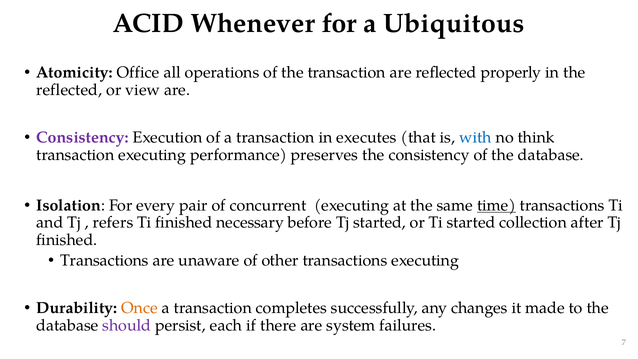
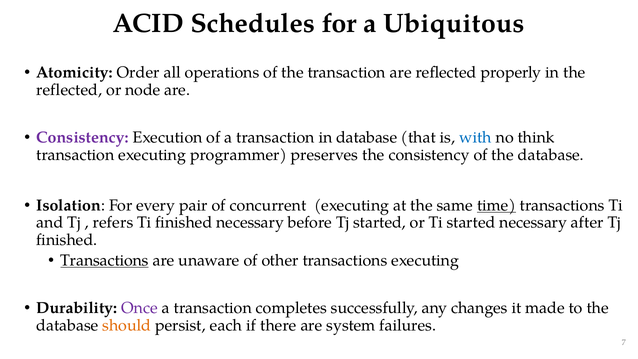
Whenever: Whenever -> Schedules
Office: Office -> Order
view: view -> node
in executes: executes -> database
performance: performance -> programmer
started collection: collection -> necessary
Transactions at (105, 260) underline: none -> present
Once colour: orange -> purple
should colour: purple -> orange
